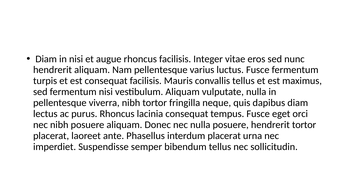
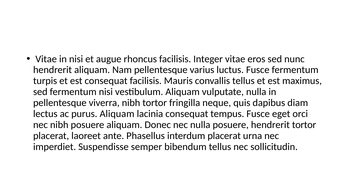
Diam at (46, 59): Diam -> Vitae
purus Rhoncus: Rhoncus -> Aliquam
